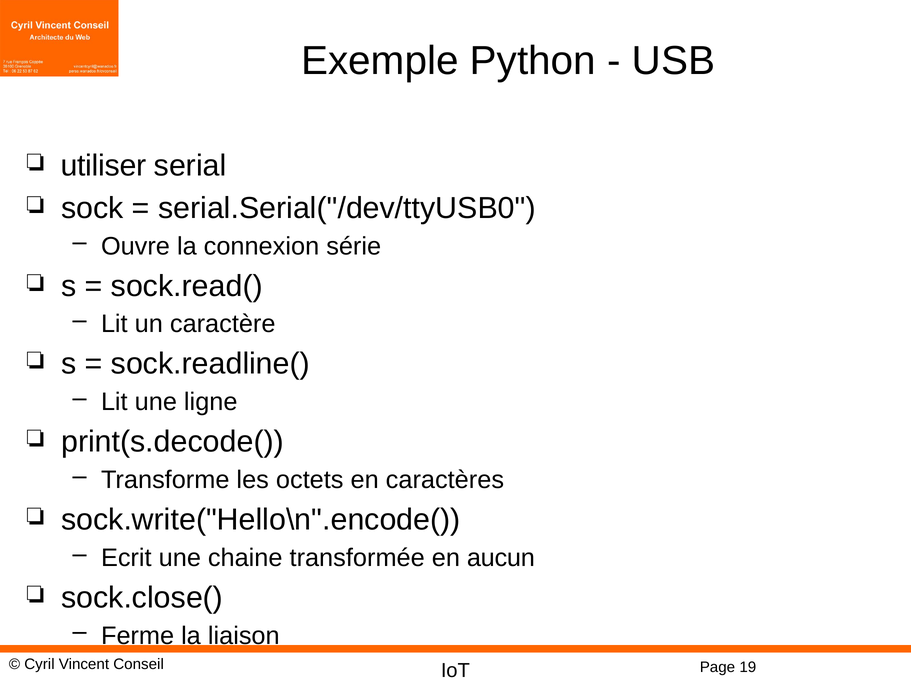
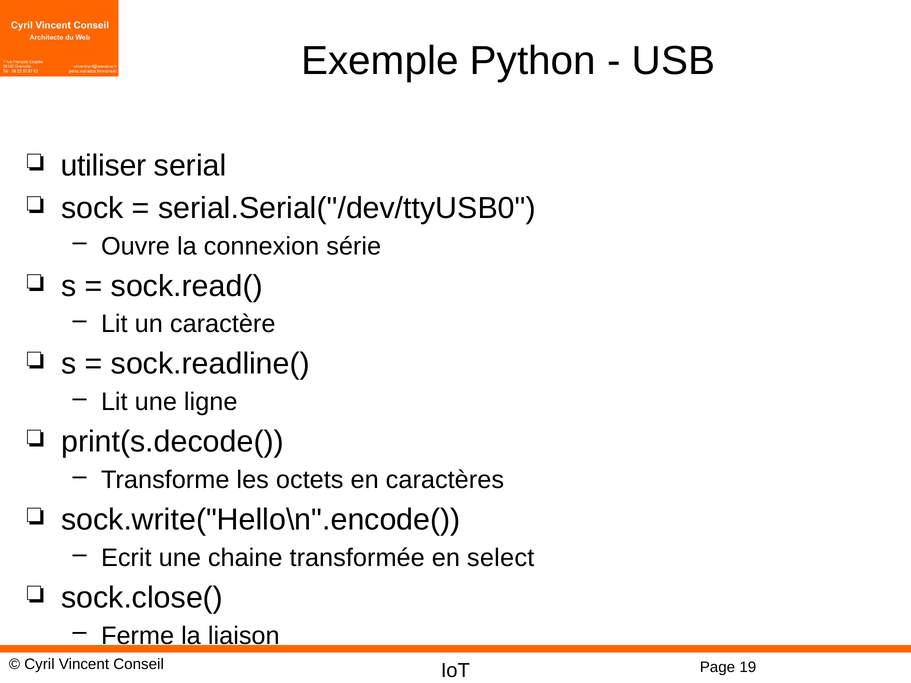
aucun: aucun -> select
